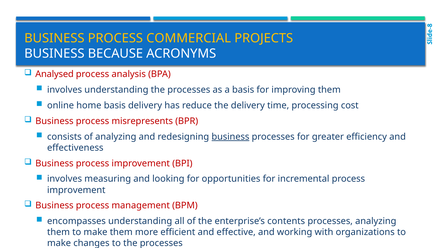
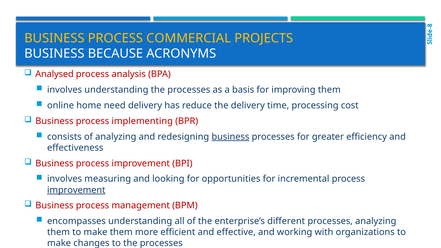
home basis: basis -> need
misrepresents: misrepresents -> implementing
improvement at (76, 190) underline: none -> present
contents: contents -> different
